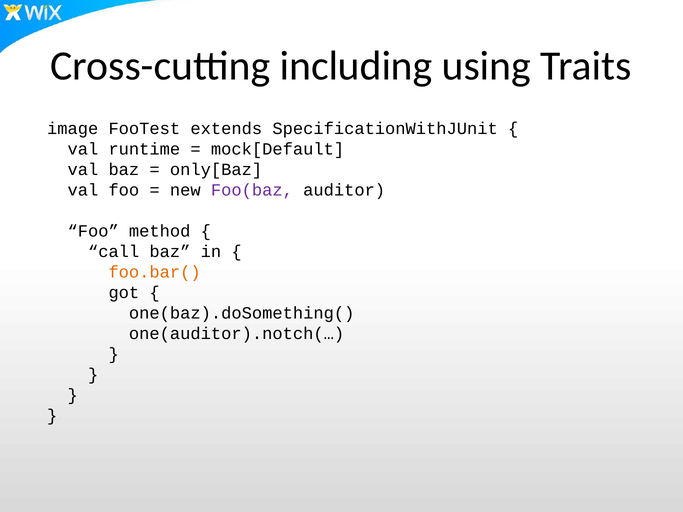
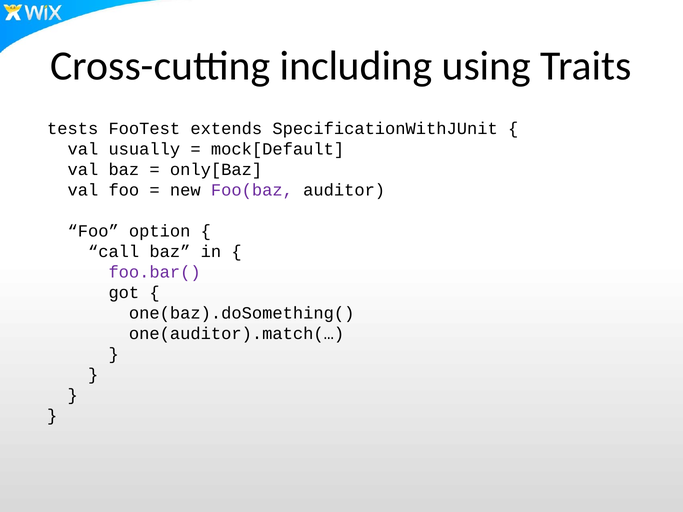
image: image -> tests
runtime: runtime -> usually
method: method -> option
foo.bar( colour: orange -> purple
one(auditor).notch(…: one(auditor).notch(… -> one(auditor).match(…
